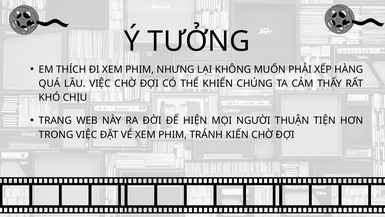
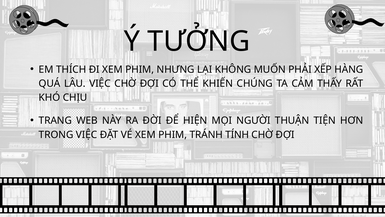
KIẾN: KIẾN -> TÍNH
